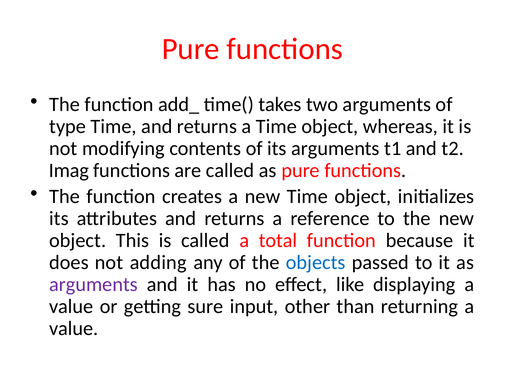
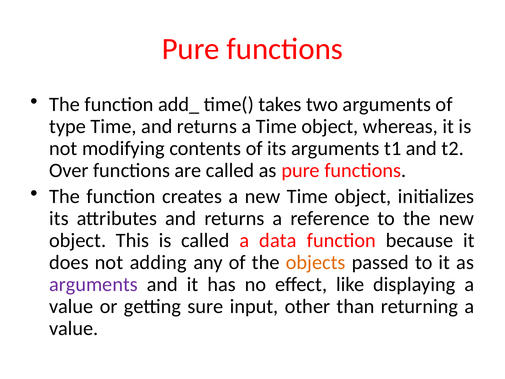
Imag: Imag -> Over
total: total -> data
objects colour: blue -> orange
